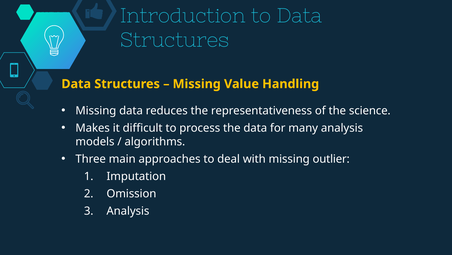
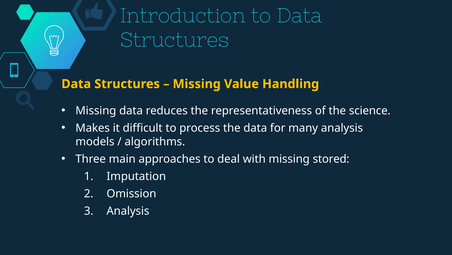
outlier: outlier -> stored
